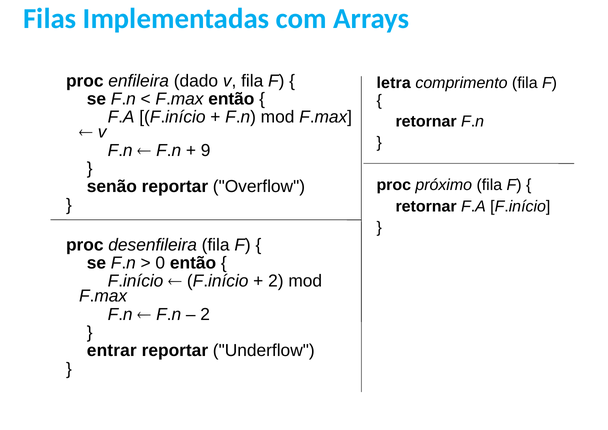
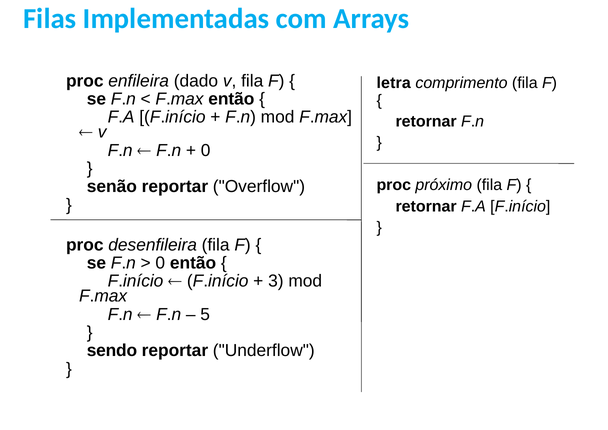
9 at (206, 150): 9 -> 0
2 at (276, 281): 2 -> 3
2 at (205, 314): 2 -> 5
entrar: entrar -> sendo
